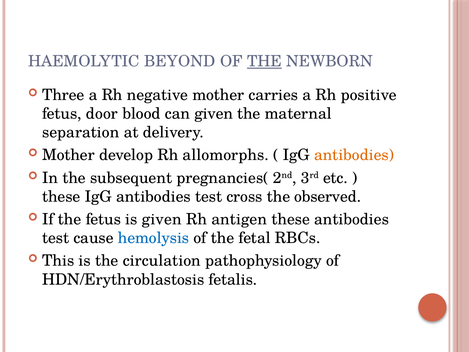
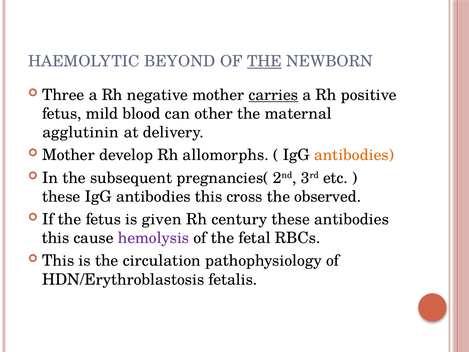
carries underline: none -> present
door: door -> mild
can given: given -> other
separation: separation -> agglutinin
IgG antibodies test: test -> this
antigen: antigen -> century
test at (56, 238): test -> this
hemolysis colour: blue -> purple
